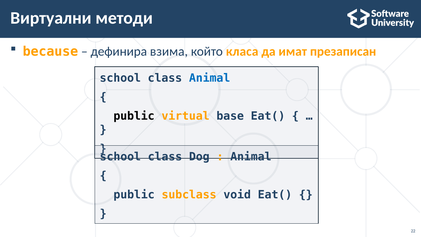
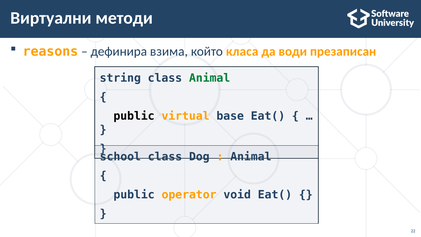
because: because -> reasons
имат: имат -> води
school at (120, 78): school -> string
Animal at (210, 78) colour: blue -> green
subclass: subclass -> operator
